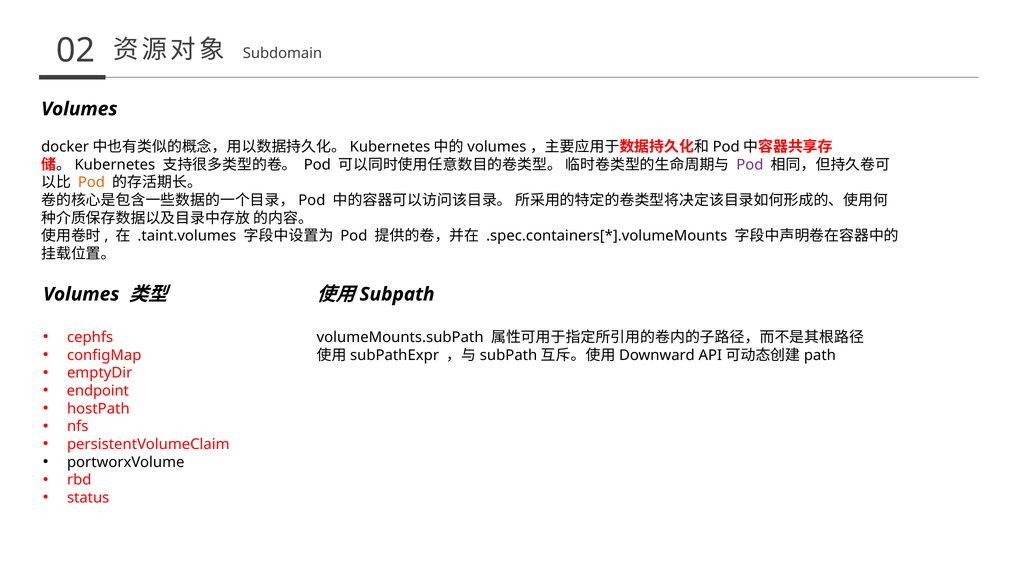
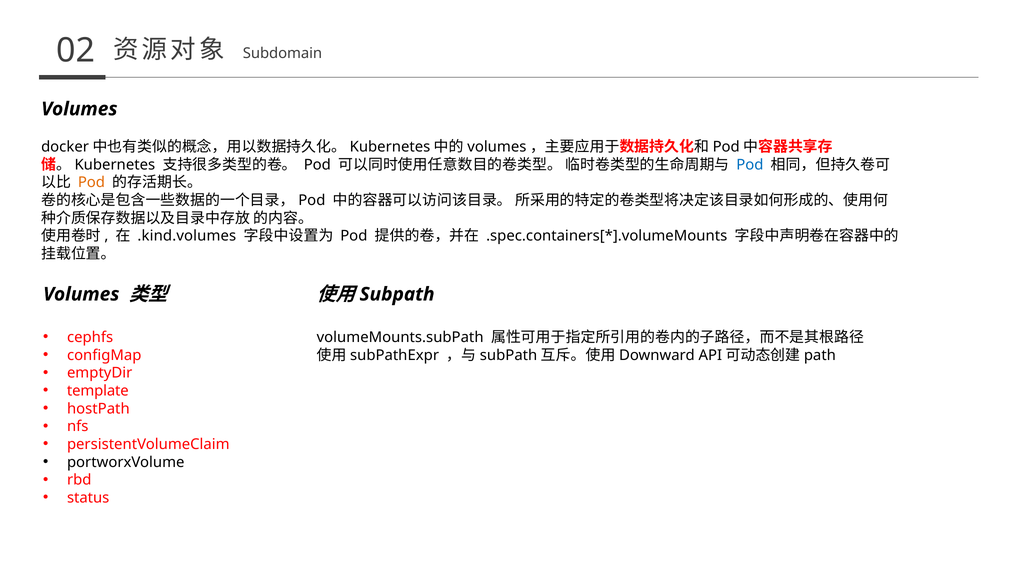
Pod at (750, 165) colour: purple -> blue
.taint.volumes: .taint.volumes -> .kind.volumes
endpoint: endpoint -> template
